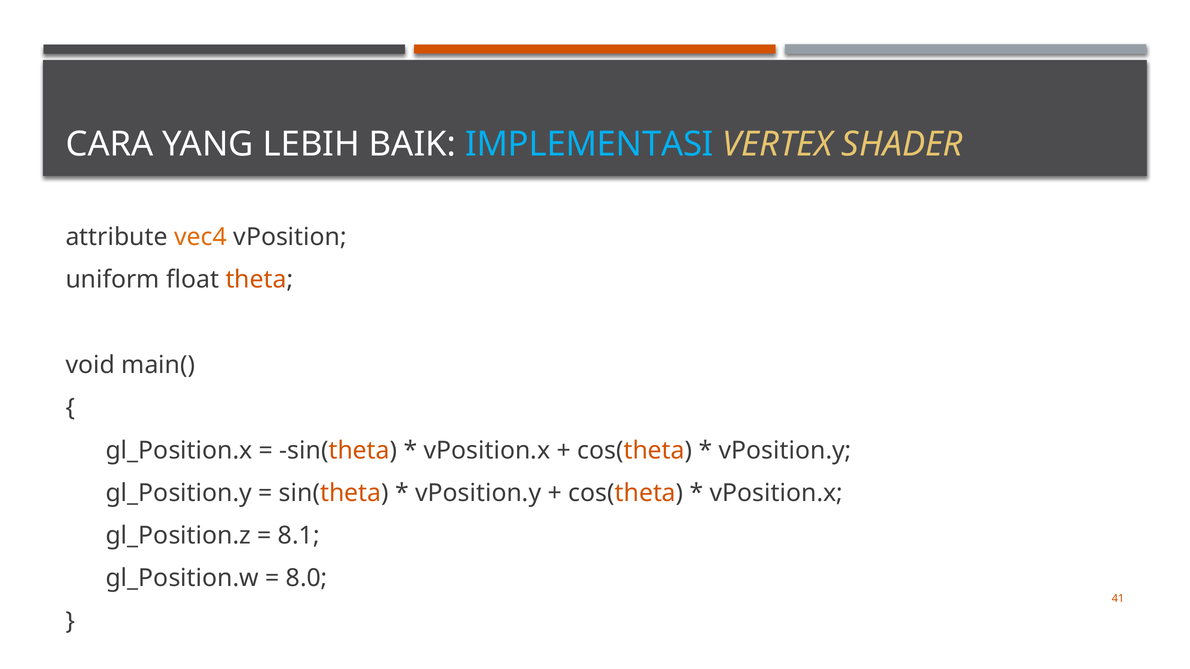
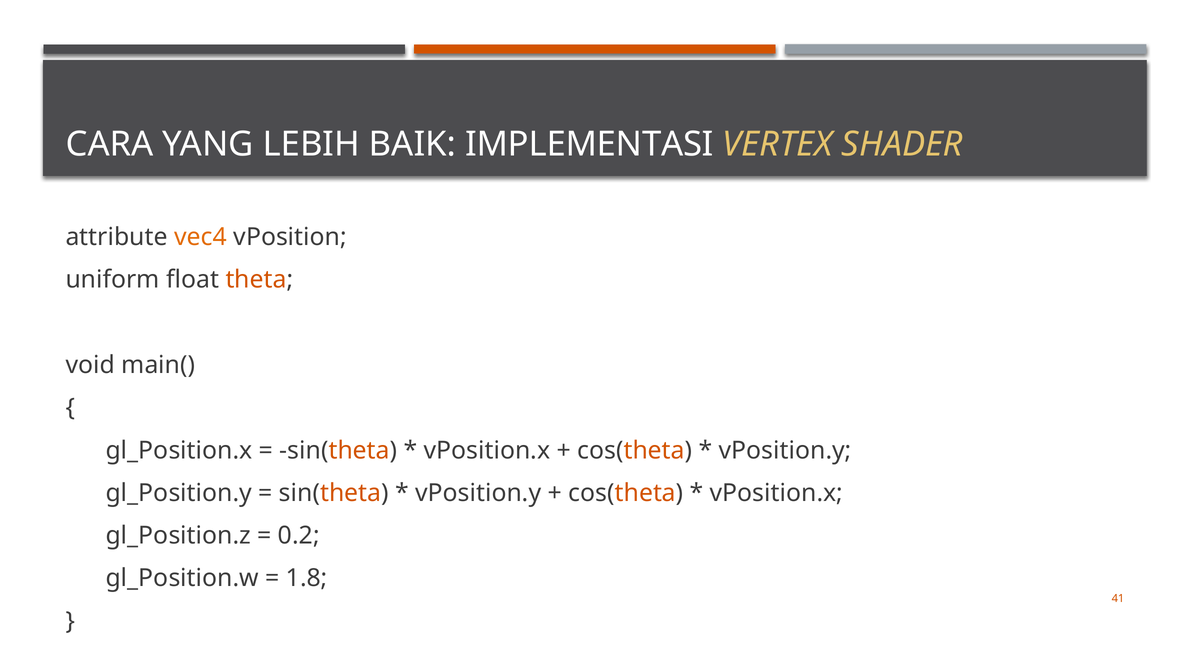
IMPLEMENTASI colour: light blue -> white
8.1: 8.1 -> 0.2
8.0: 8.0 -> 1.8
